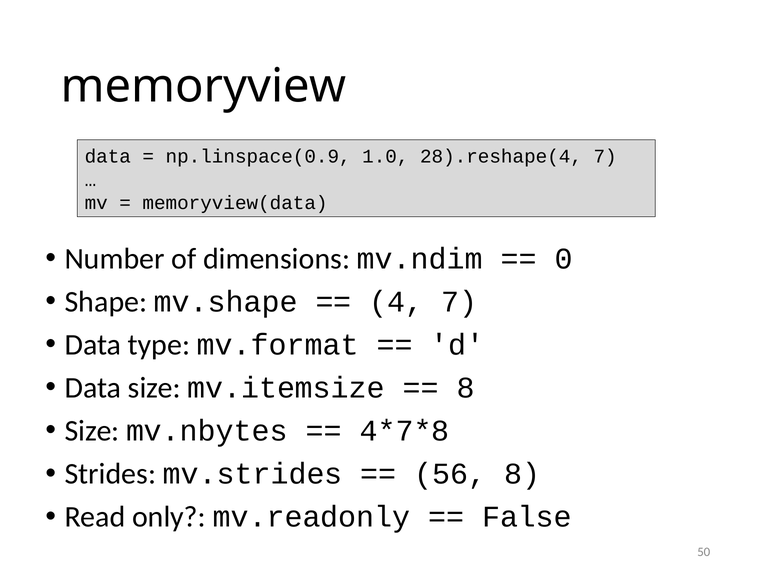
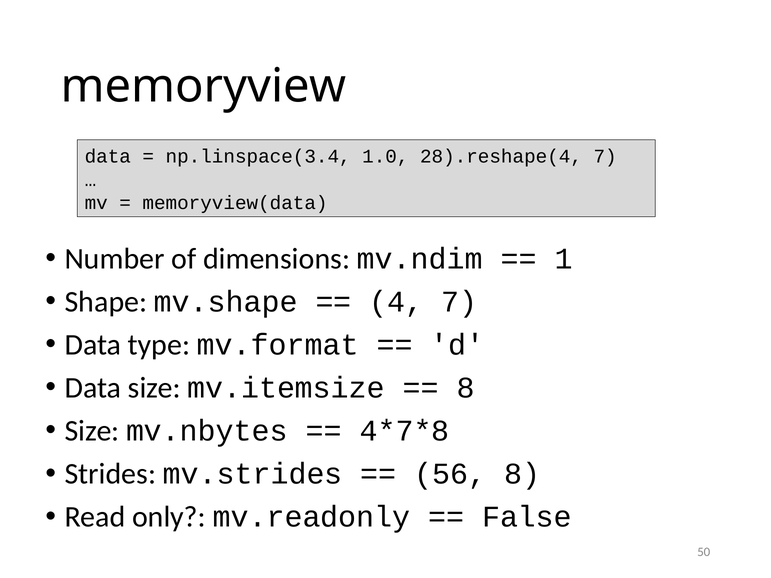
np.linspace(0.9: np.linspace(0.9 -> np.linspace(3.4
0: 0 -> 1
